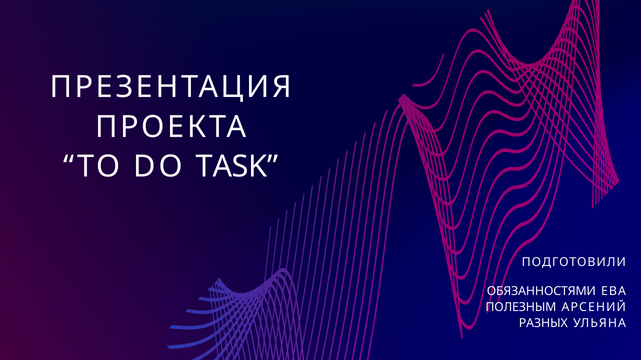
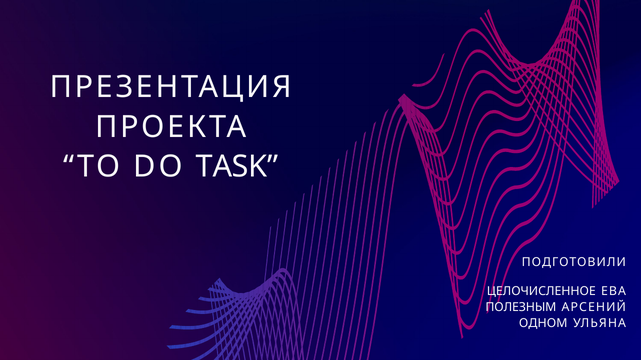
ОБЯЗАННОСТЯМИ: ОБЯЗАННОСТЯМИ -> ЦЕЛОЧИСЛЕННОЕ
РАЗНЫХ: РАЗНЫХ -> ОДНОМ
